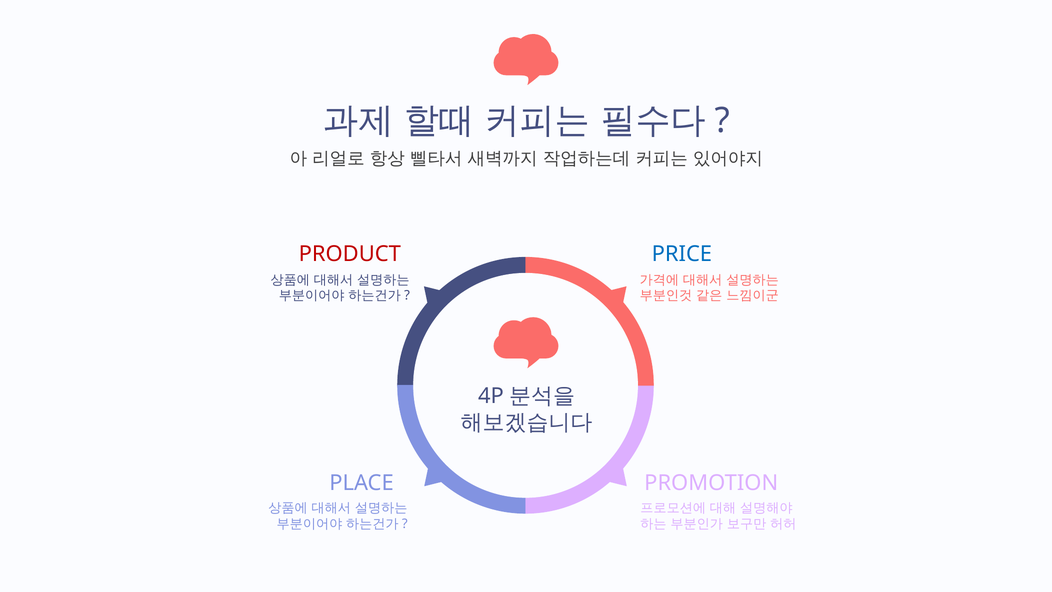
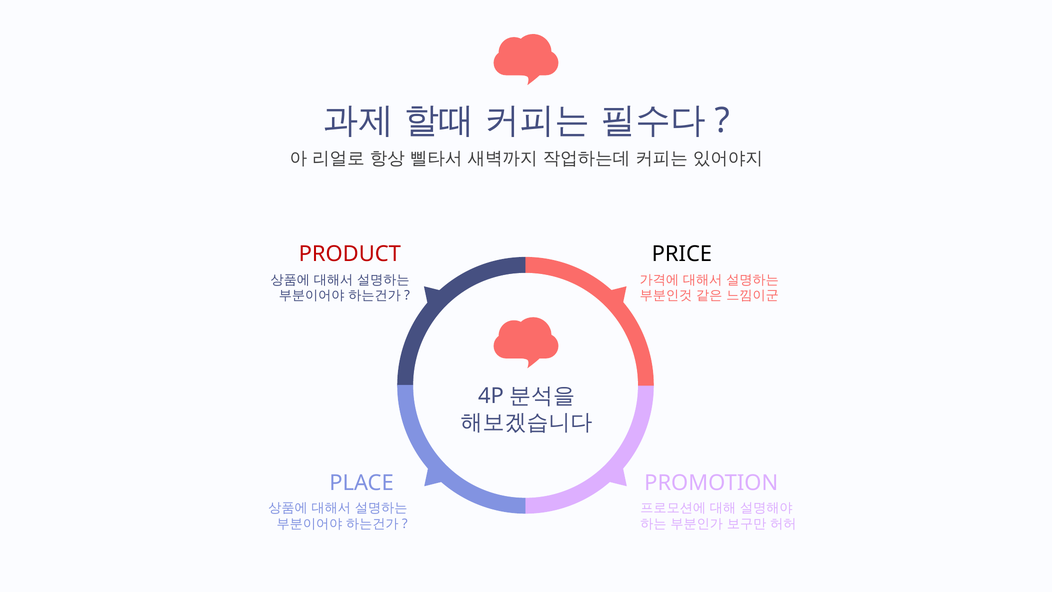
PRICE colour: blue -> black
